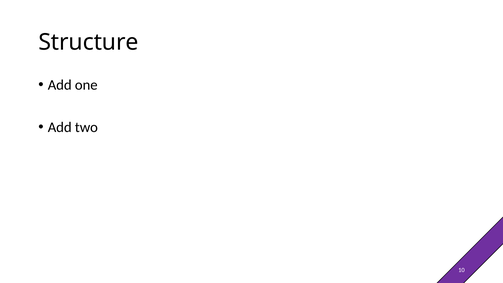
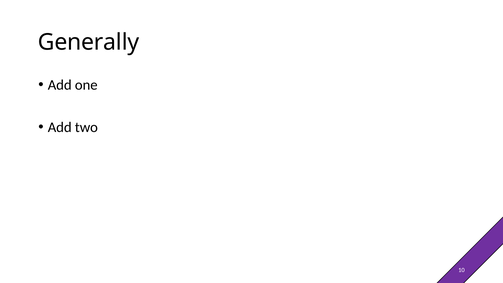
Structure: Structure -> Generally
